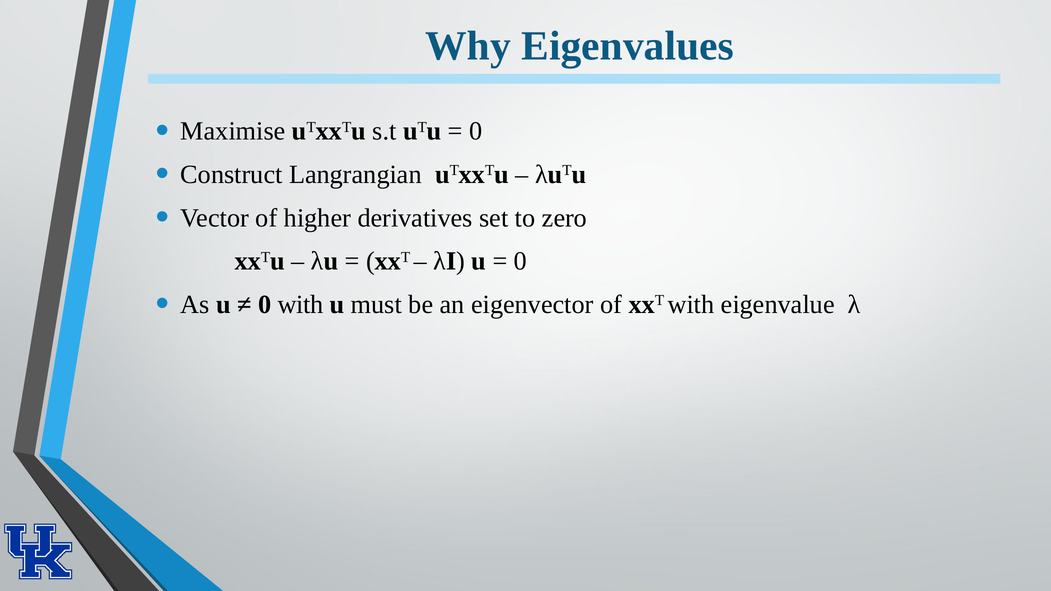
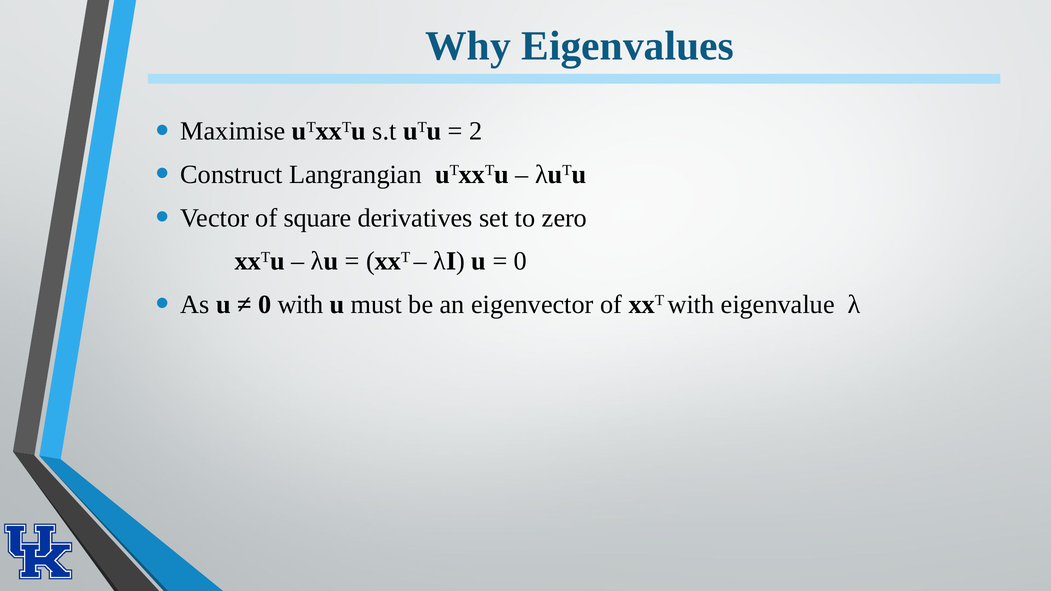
0 at (476, 131): 0 -> 2
higher: higher -> square
